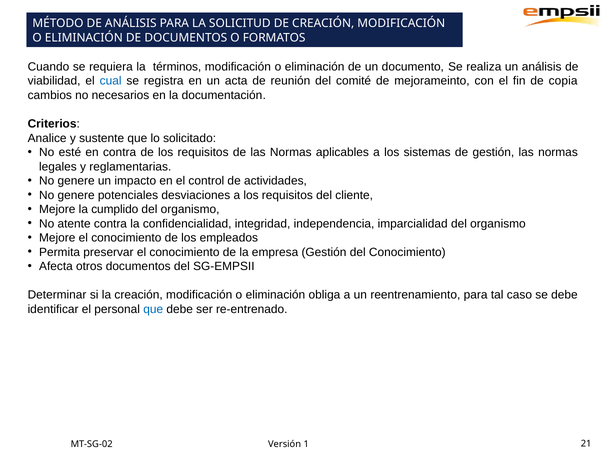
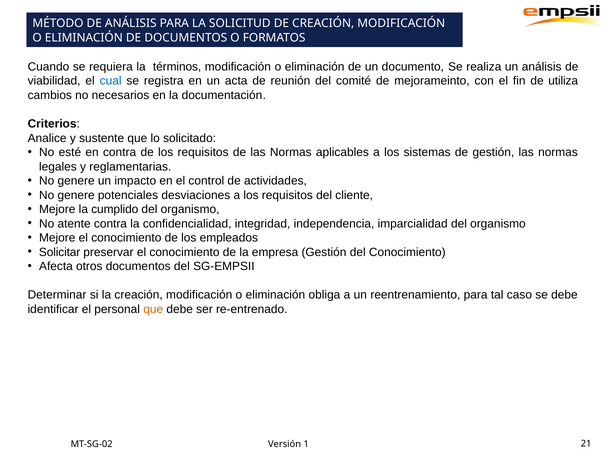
copia: copia -> utiliza
Permita: Permita -> Solicitar
que at (153, 309) colour: blue -> orange
